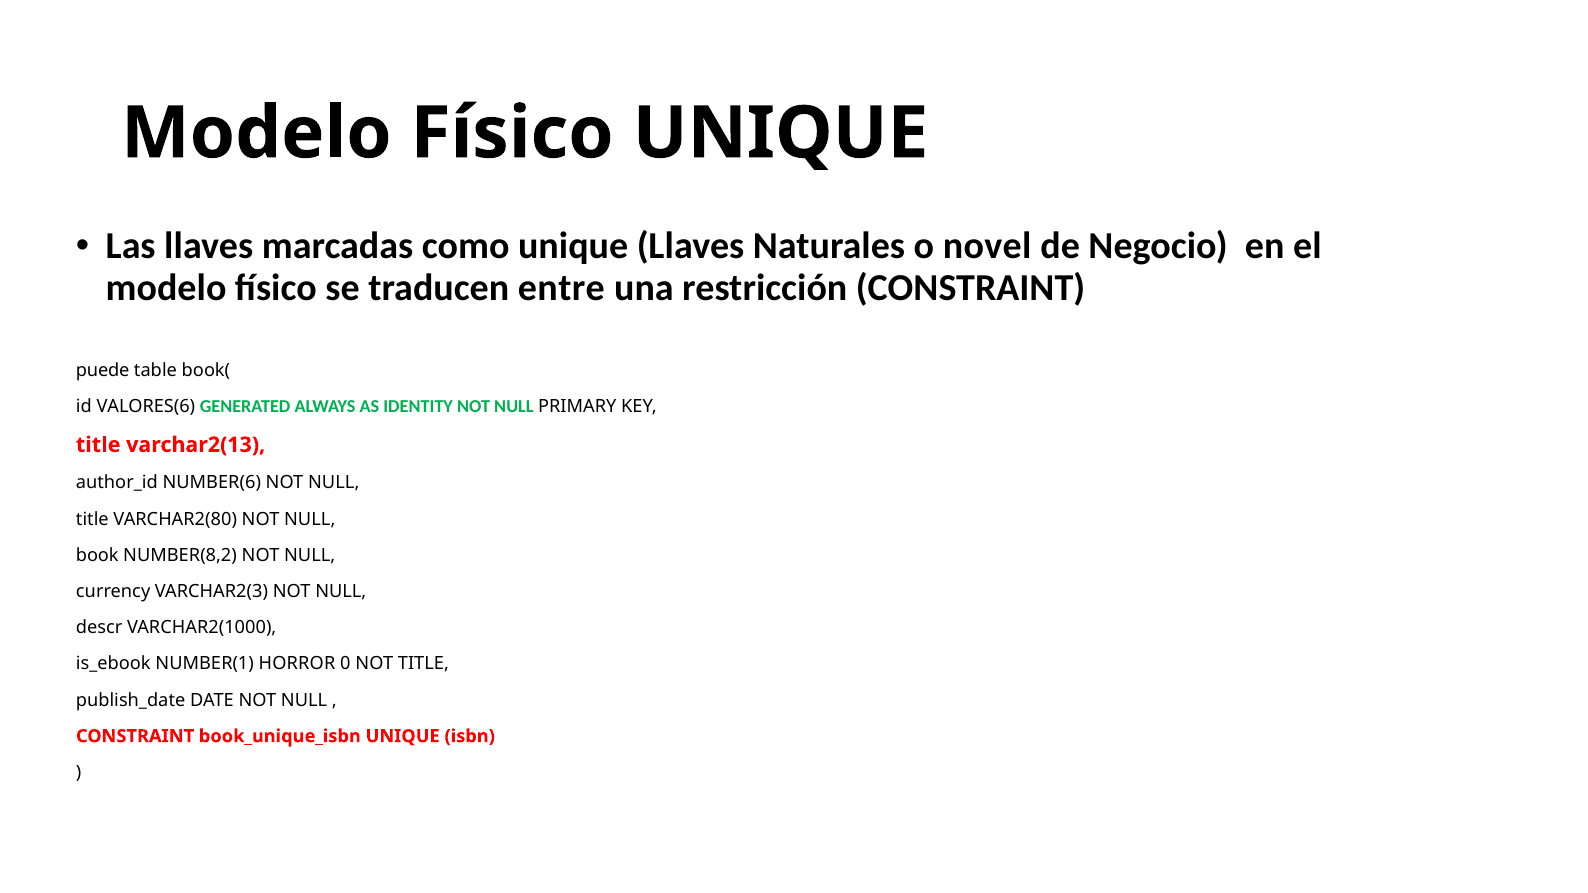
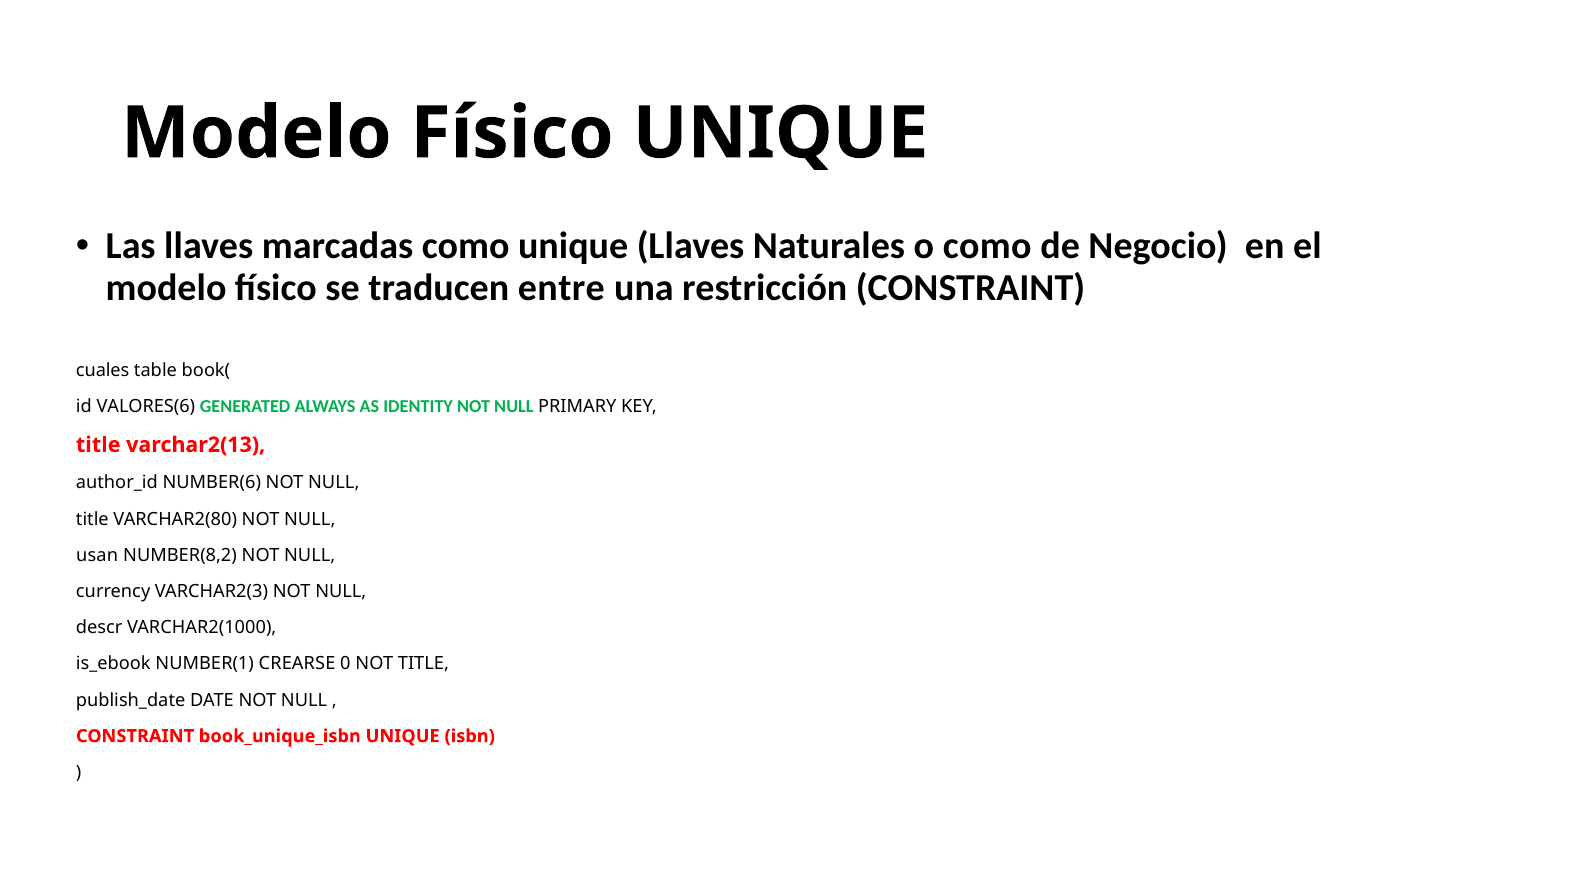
o novel: novel -> como
puede: puede -> cuales
book: book -> usan
HORROR: HORROR -> CREARSE
